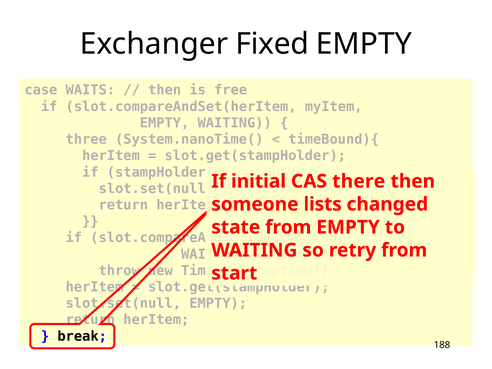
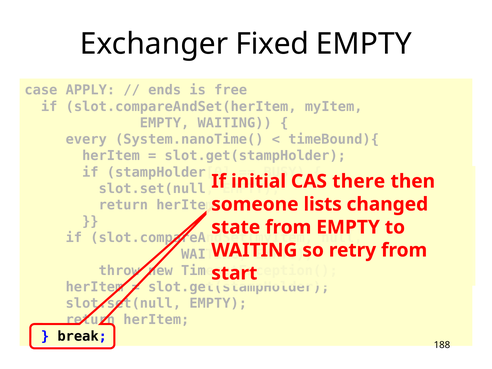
WAITS: WAITS -> APPLY
then at (165, 90): then -> ends
three: three -> every
